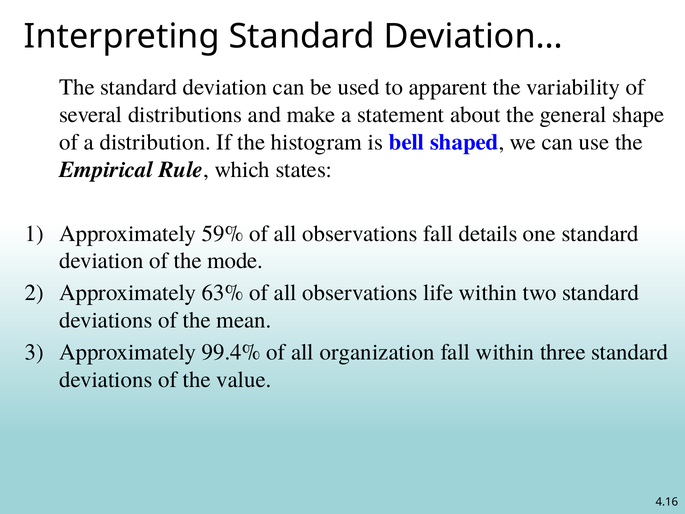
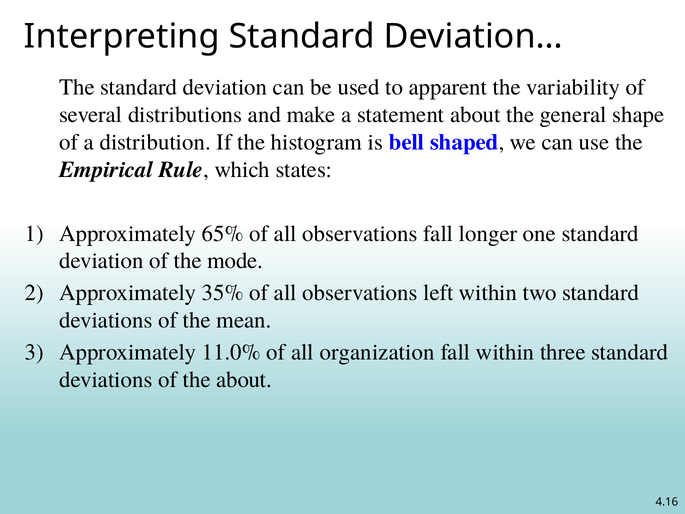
59%: 59% -> 65%
details: details -> longer
63%: 63% -> 35%
life: life -> left
99.4%: 99.4% -> 11.0%
the value: value -> about
